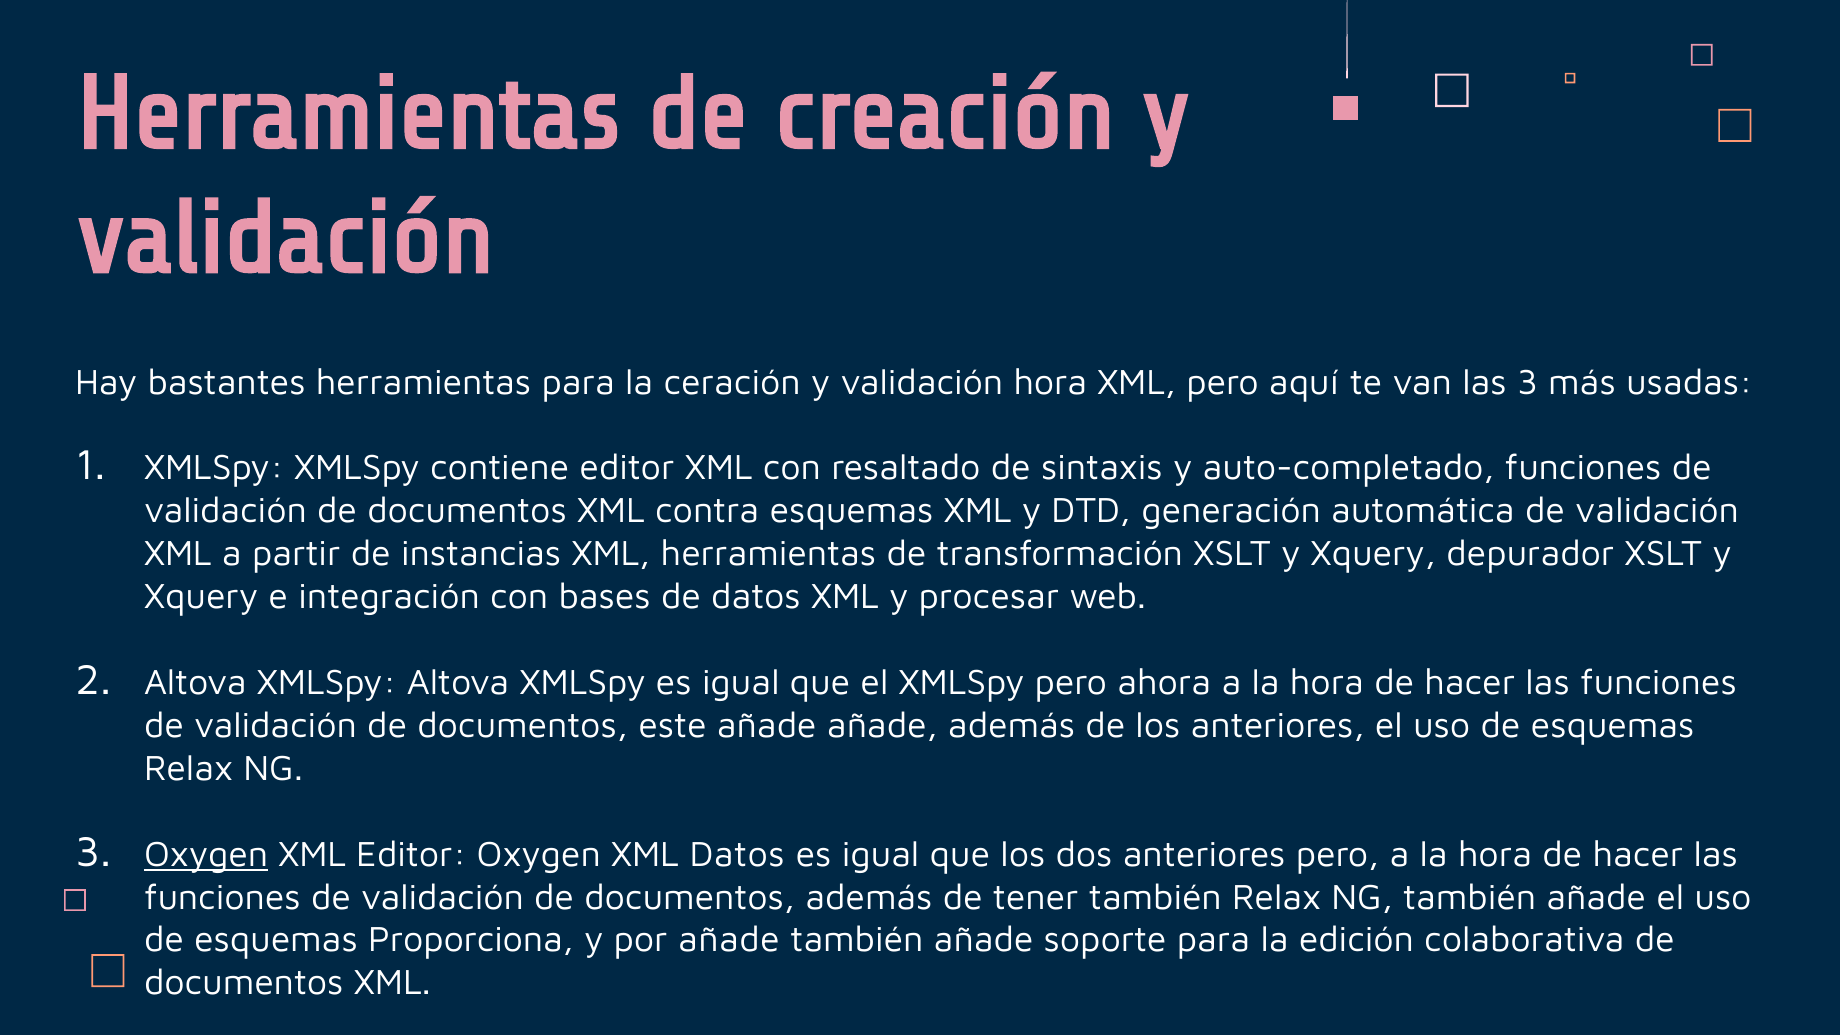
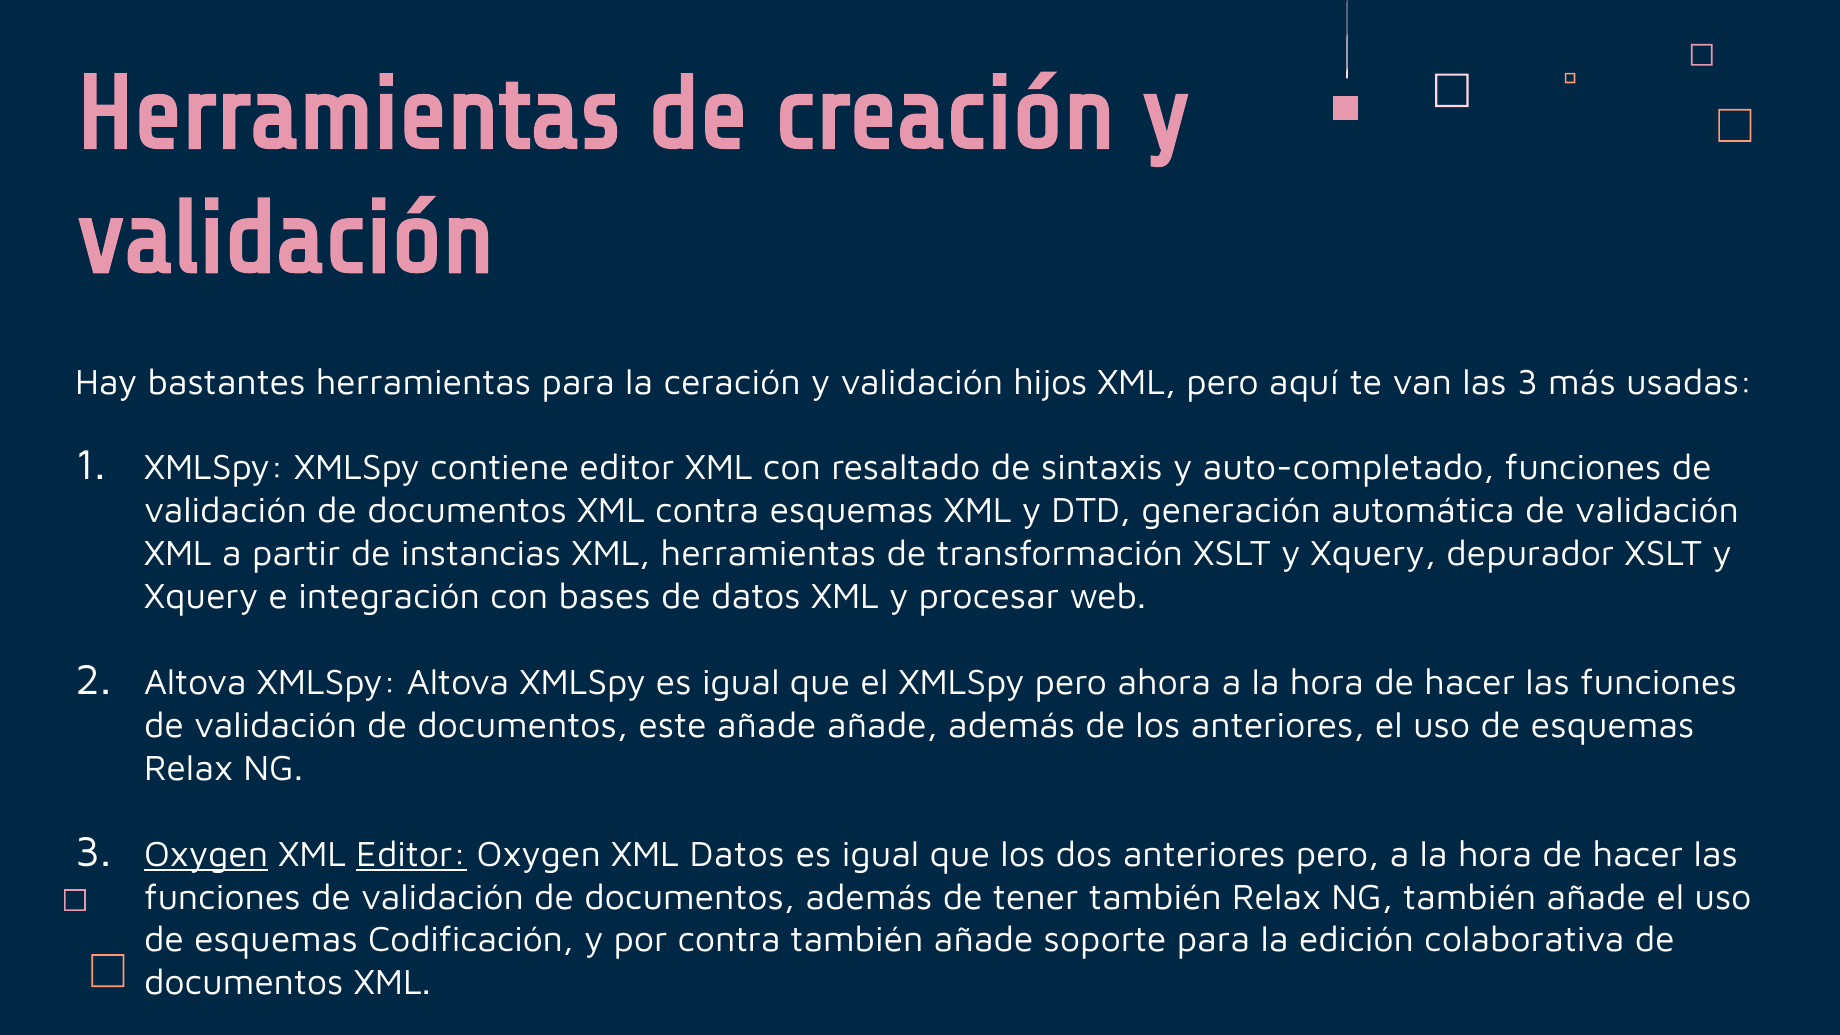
validación hora: hora -> hijos
Editor at (411, 854) underline: none -> present
Proporciona: Proporciona -> Codificación
por añade: añade -> contra
